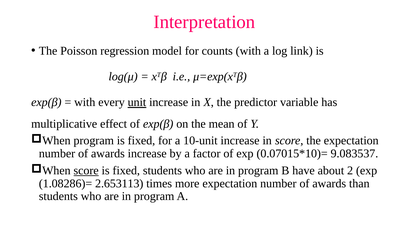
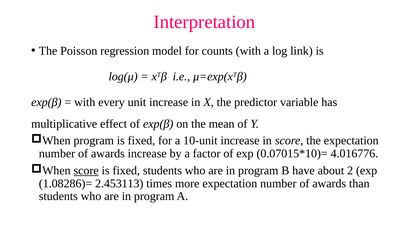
unit underline: present -> none
9.083537: 9.083537 -> 4.016776
2.653113: 2.653113 -> 2.453113
